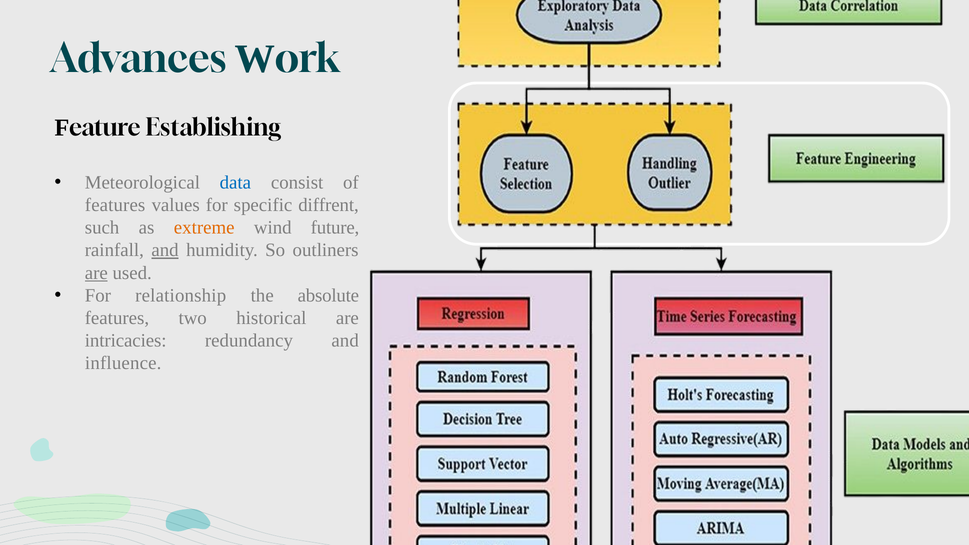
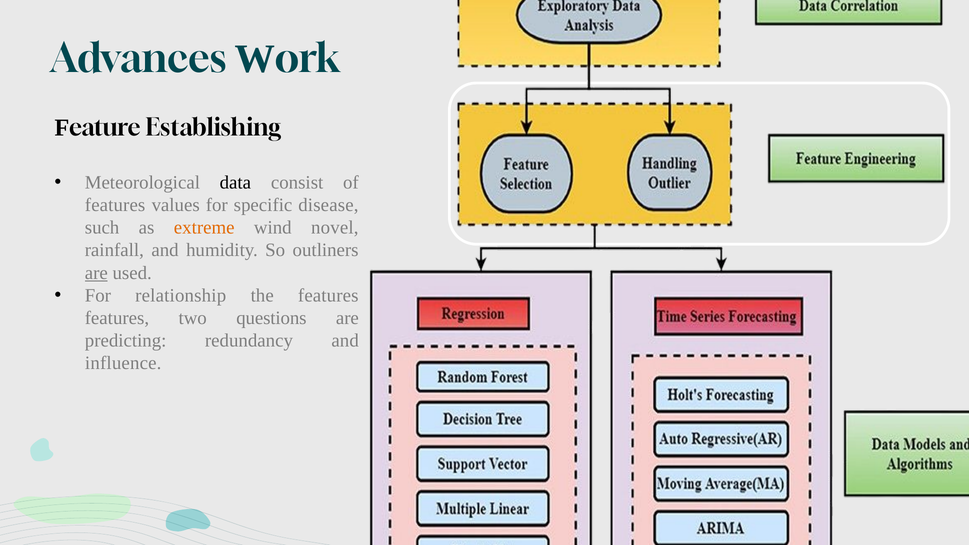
data colour: blue -> black
diffrent: diffrent -> disease
future: future -> novel
and at (165, 250) underline: present -> none
the absolute: absolute -> features
historical: historical -> questions
intricacies: intricacies -> predicting
